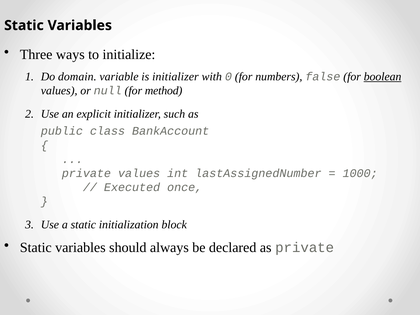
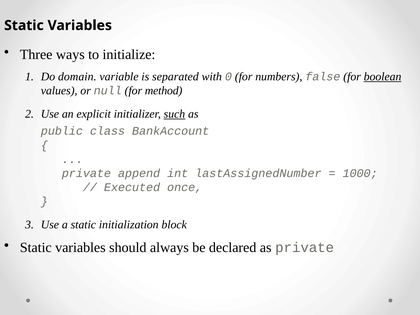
is initializer: initializer -> separated
such underline: none -> present
private values: values -> append
